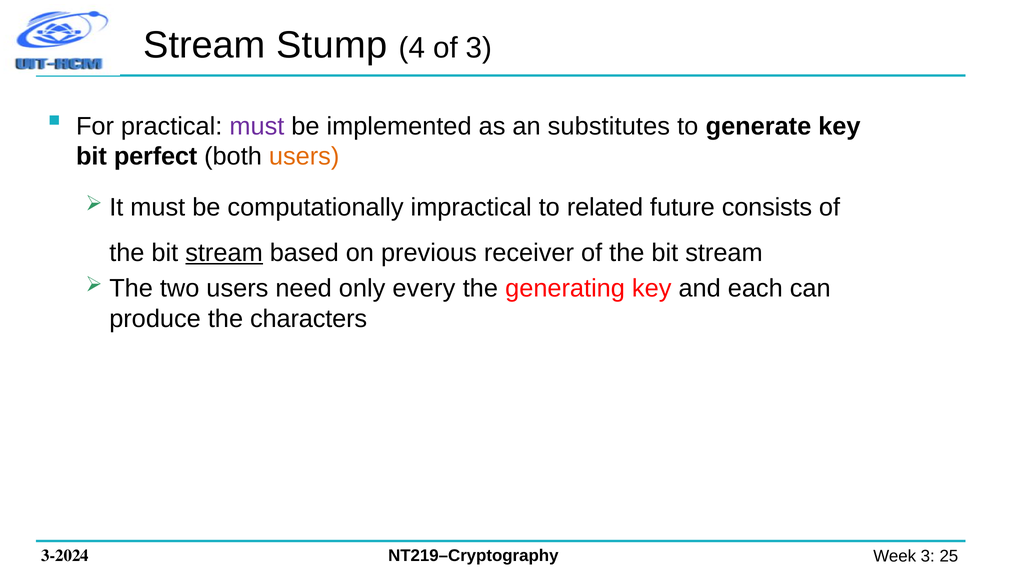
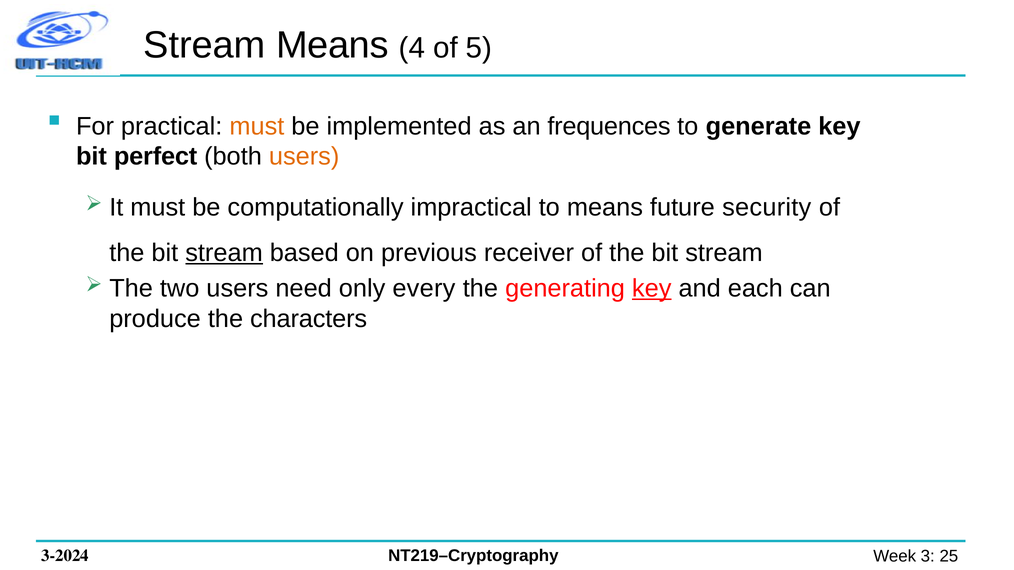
Stream Stump: Stump -> Means
of 3: 3 -> 5
must at (257, 126) colour: purple -> orange
substitutes: substitutes -> frequences
to related: related -> means
consists: consists -> security
key at (652, 289) underline: none -> present
